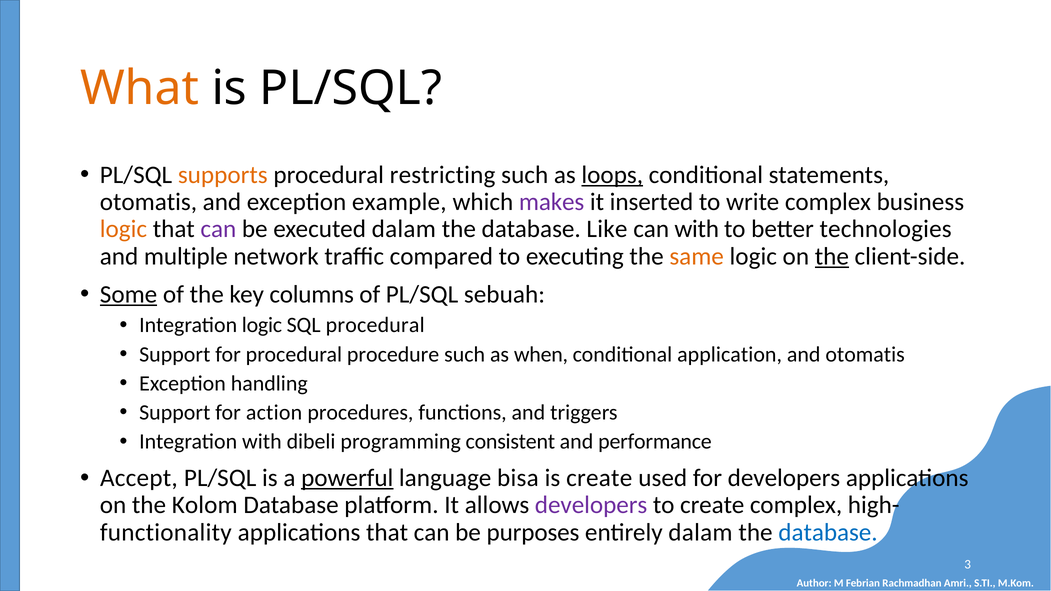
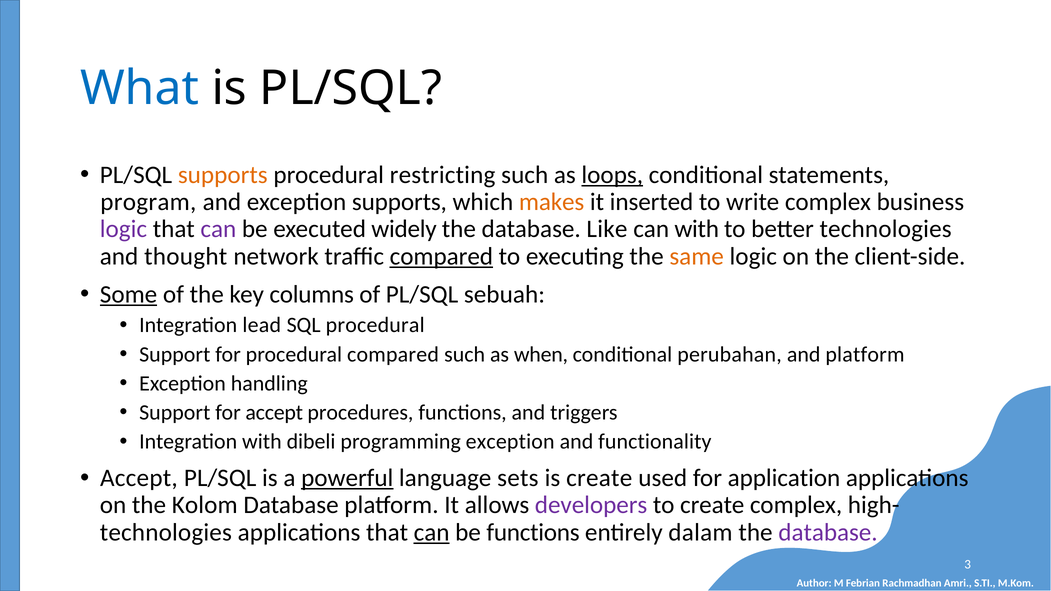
What colour: orange -> blue
otomatis at (148, 202): otomatis -> program
exception example: example -> supports
makes colour: purple -> orange
logic at (123, 229) colour: orange -> purple
executed dalam: dalam -> widely
multiple: multiple -> thought
compared at (441, 256) underline: none -> present
the at (832, 256) underline: present -> none
Integration logic: logic -> lead
procedural procedure: procedure -> compared
application: application -> perubahan
and otomatis: otomatis -> platform
for action: action -> accept
programming consistent: consistent -> exception
performance: performance -> functionality
bisa: bisa -> sets
for developers: developers -> application
functionality at (166, 533): functionality -> technologies
can at (432, 533) underline: none -> present
be purposes: purposes -> functions
database at (828, 533) colour: blue -> purple
